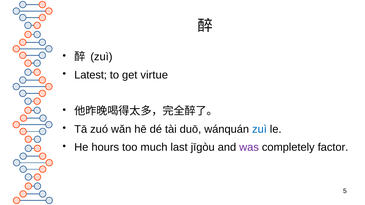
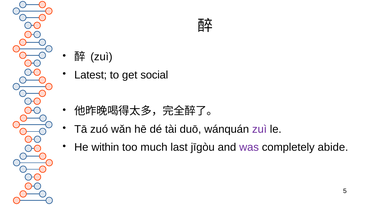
virtue: virtue -> social
zuì at (259, 129) colour: blue -> purple
hours: hours -> within
factor: factor -> abide
